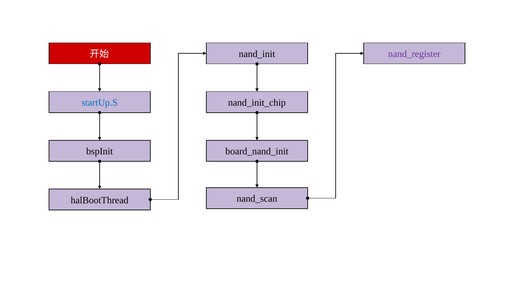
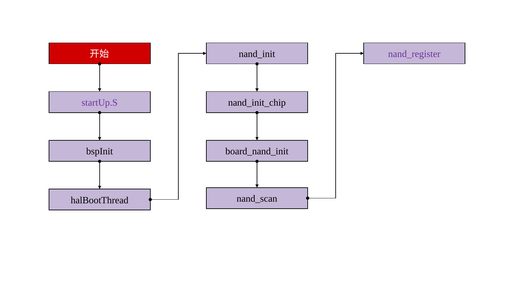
startUp.S colour: blue -> purple
